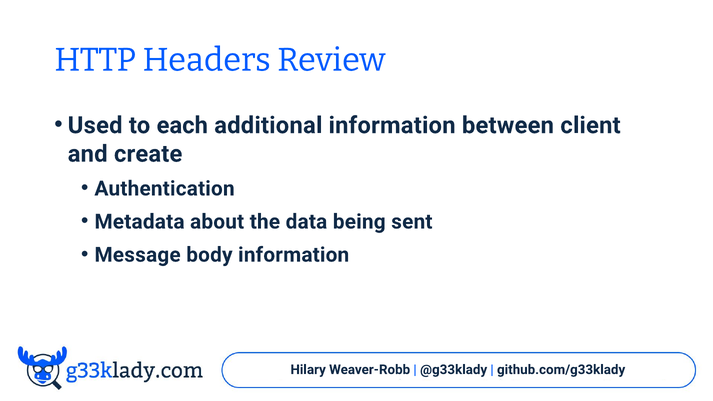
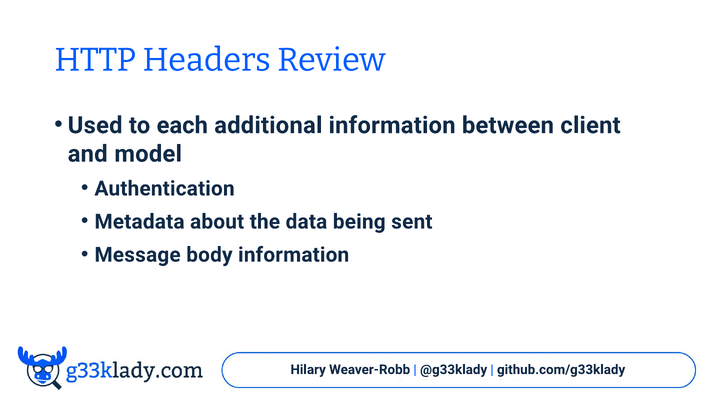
create: create -> model
